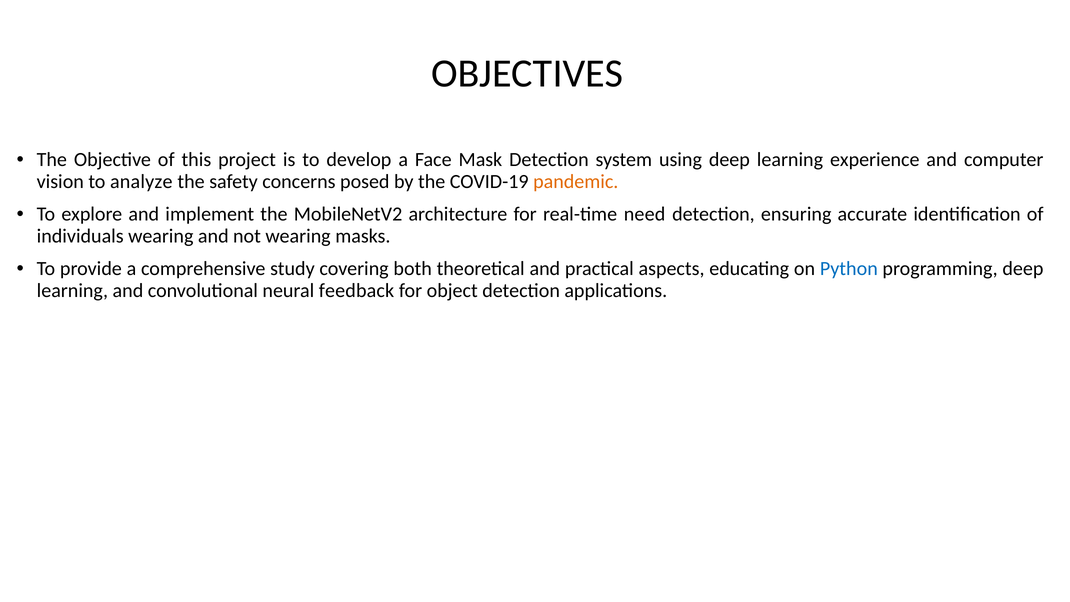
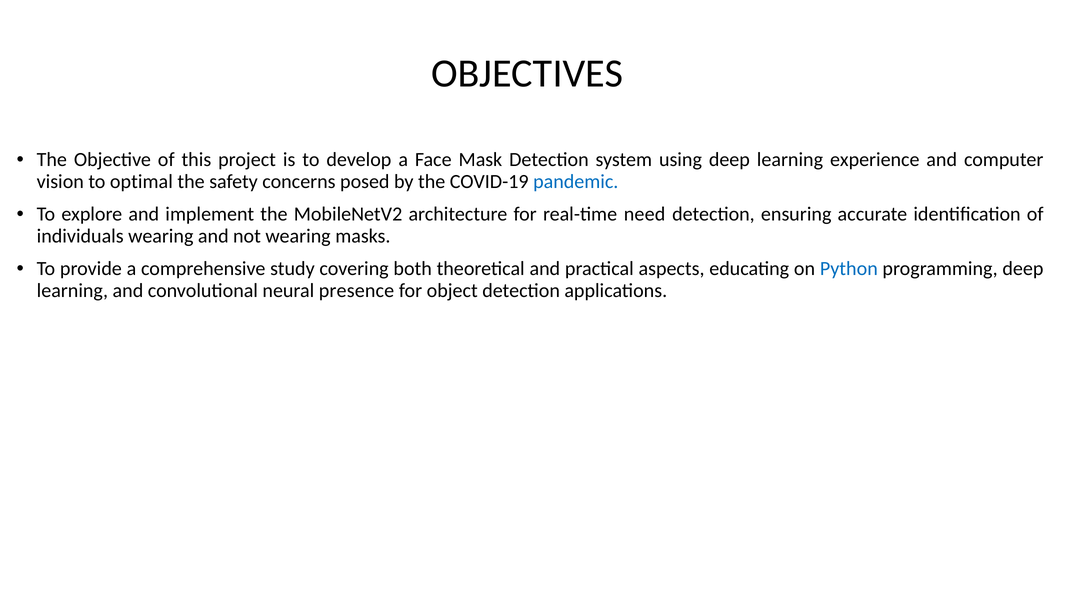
analyze: analyze -> optimal
pandemic colour: orange -> blue
feedback: feedback -> presence
